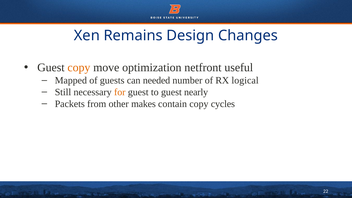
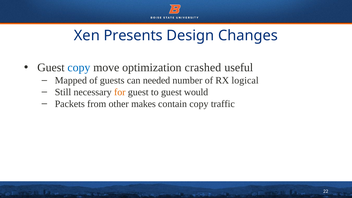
Remains: Remains -> Presents
copy at (79, 68) colour: orange -> blue
netfront: netfront -> crashed
nearly: nearly -> would
cycles: cycles -> traffic
